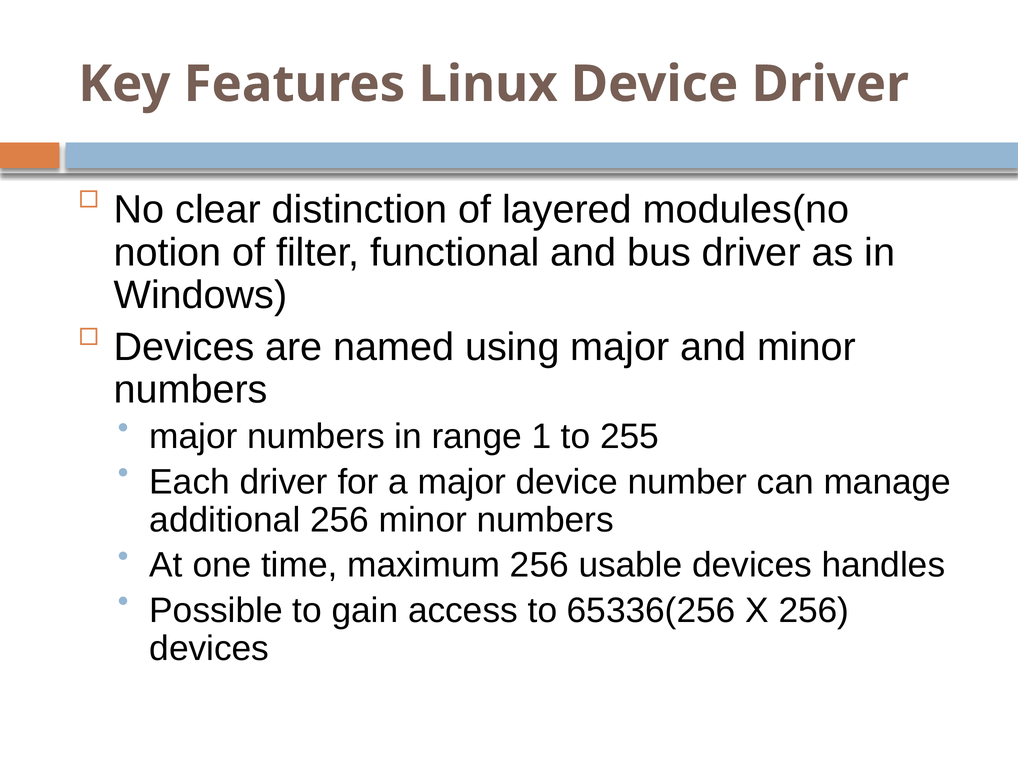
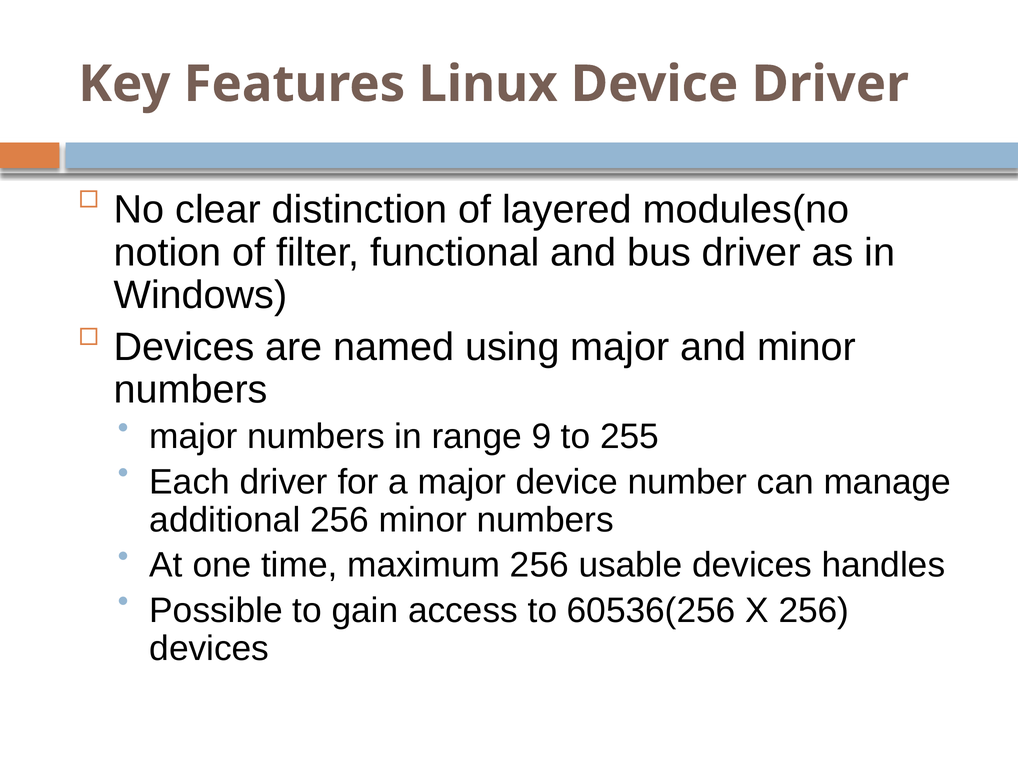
1: 1 -> 9
65336(256: 65336(256 -> 60536(256
